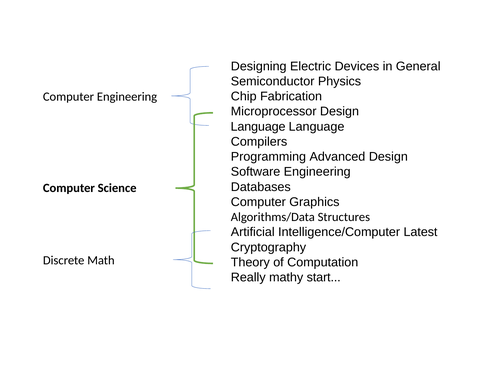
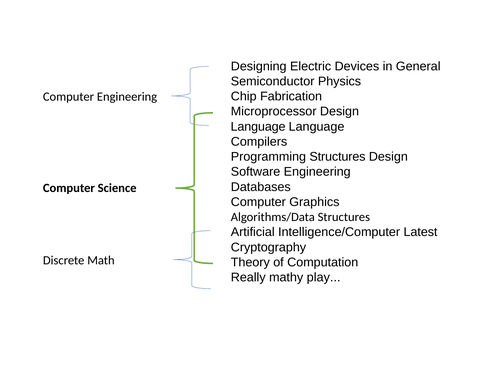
Programming Advanced: Advanced -> Structures
start: start -> play
